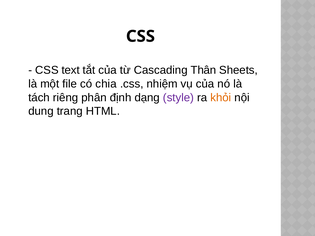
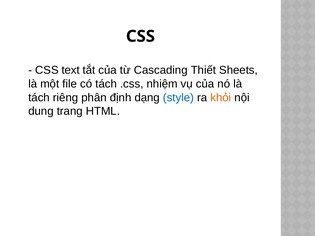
Thân: Thân -> Thiết
có chia: chia -> tách
style colour: purple -> blue
